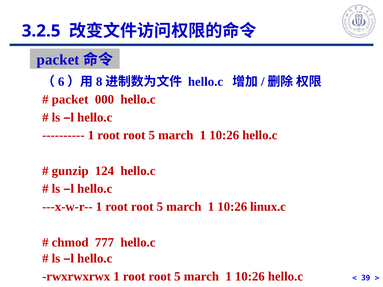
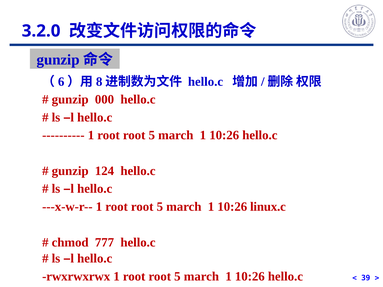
3.2.5: 3.2.5 -> 3.2.0
packet at (58, 60): packet -> gunzip
packet at (70, 100): packet -> gunzip
